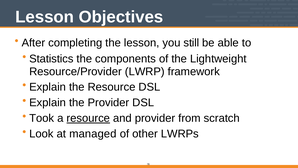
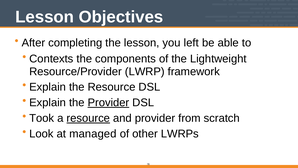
still: still -> left
Statistics: Statistics -> Contexts
Provider at (108, 102) underline: none -> present
